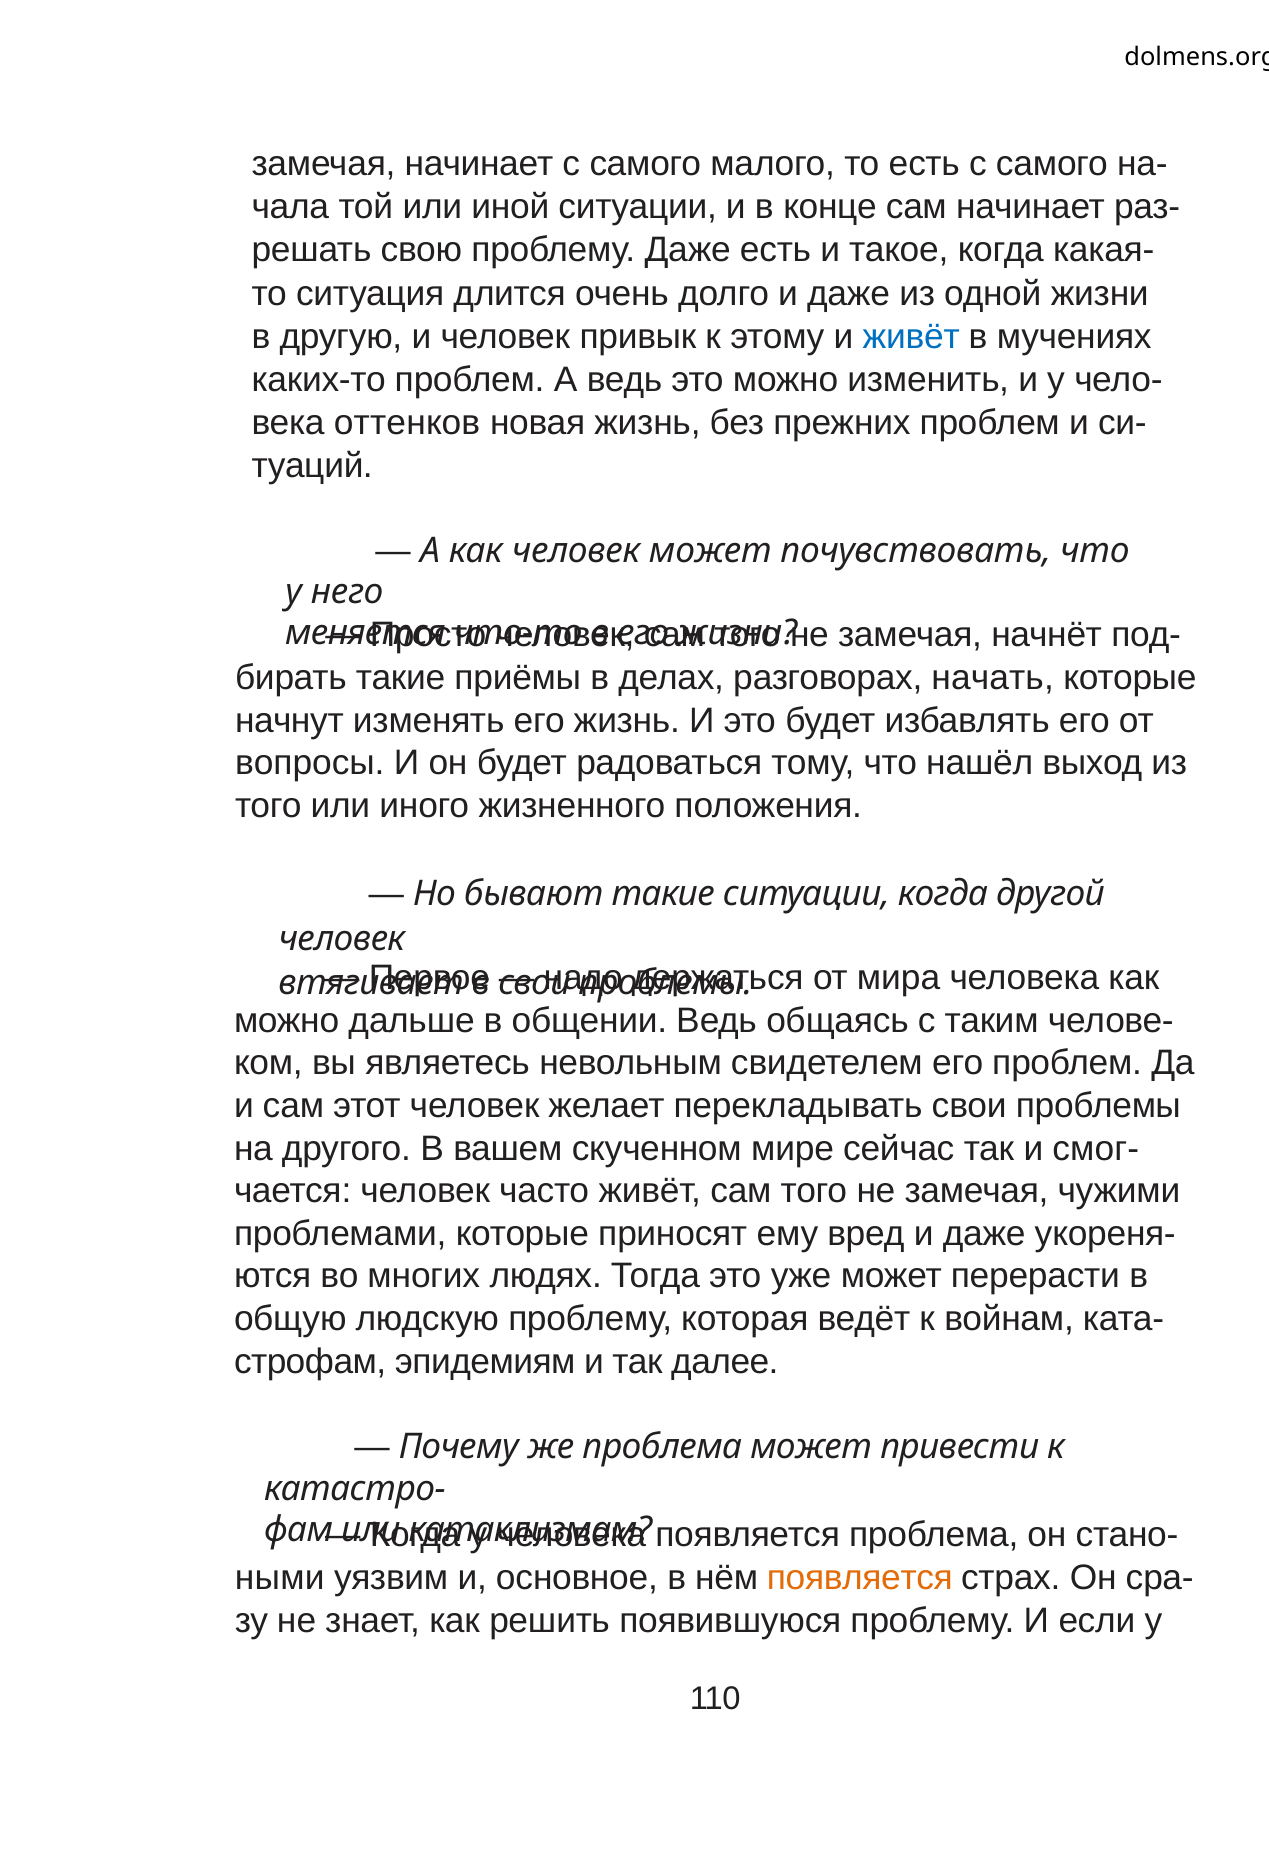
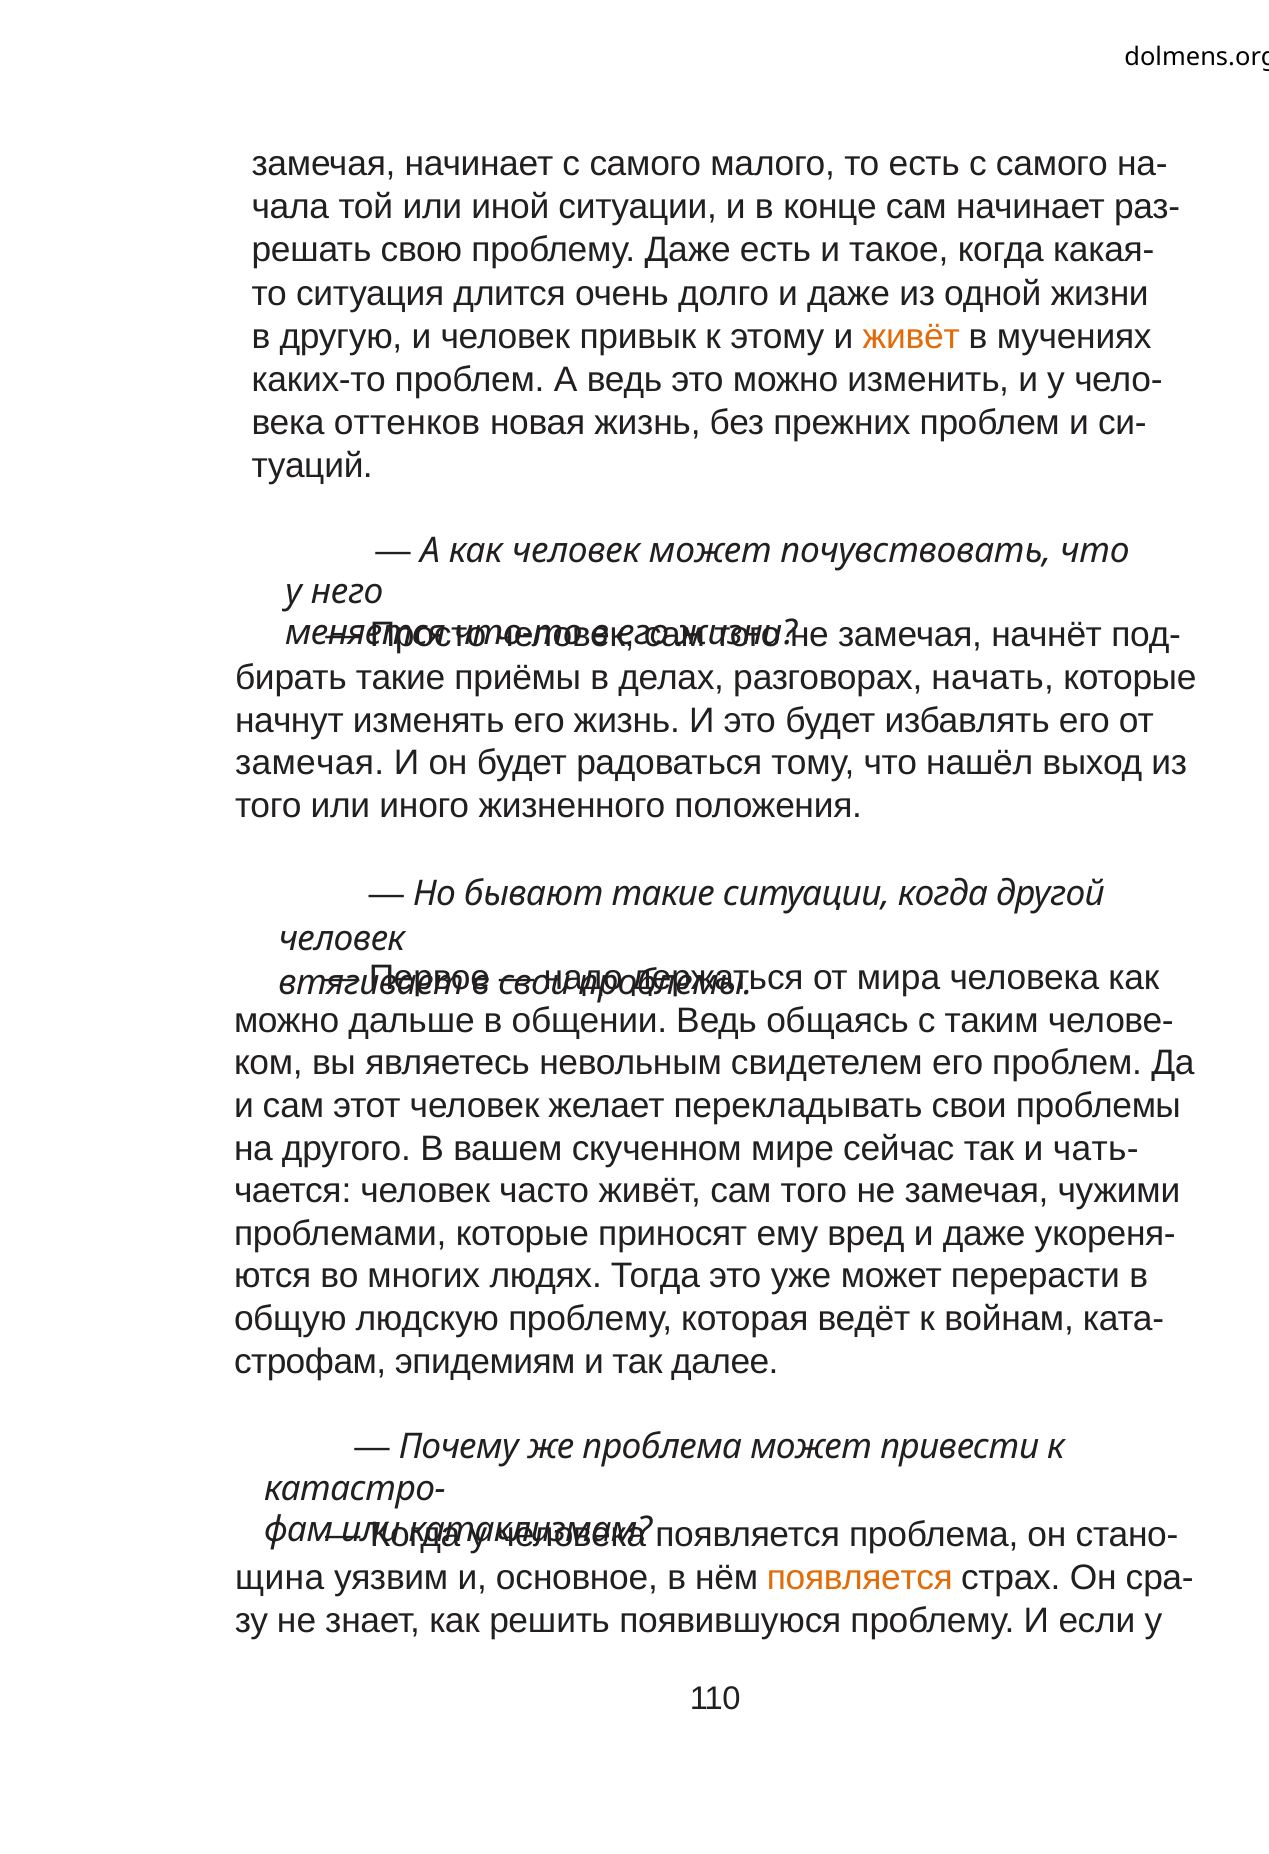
живёт at (911, 337) colour: blue -> orange
вопросы at (310, 763): вопросы -> замечая
смог-: смог- -> чать-
ными: ными -> щина
